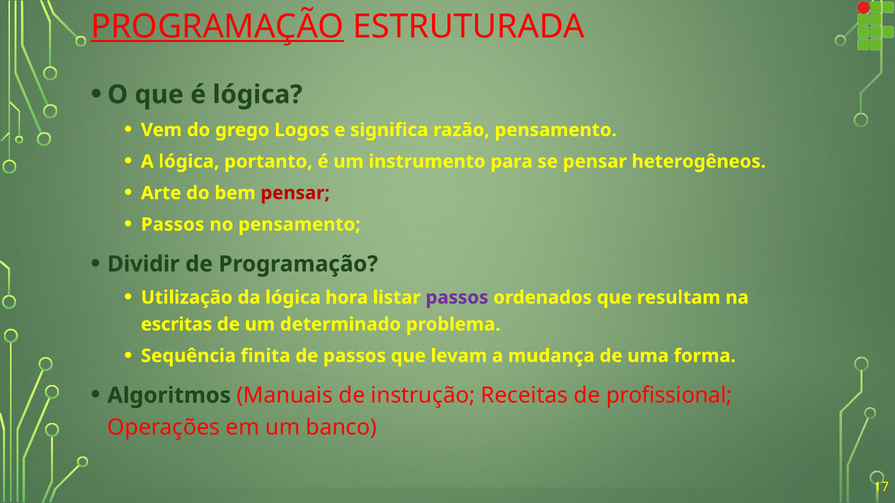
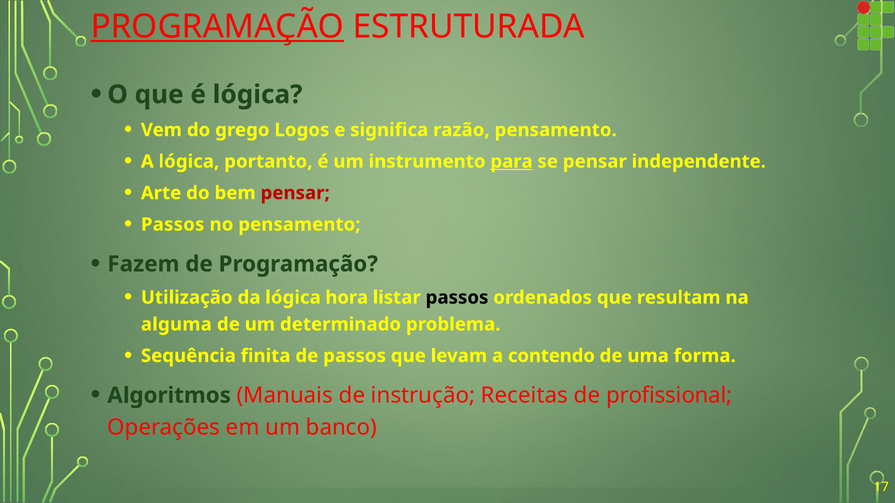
para underline: none -> present
heterogêneos: heterogêneos -> independente
Dividir: Dividir -> Fazem
passos at (457, 298) colour: purple -> black
escritas: escritas -> alguma
mudança: mudança -> contendo
